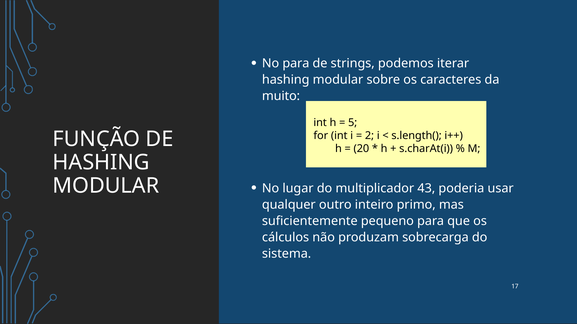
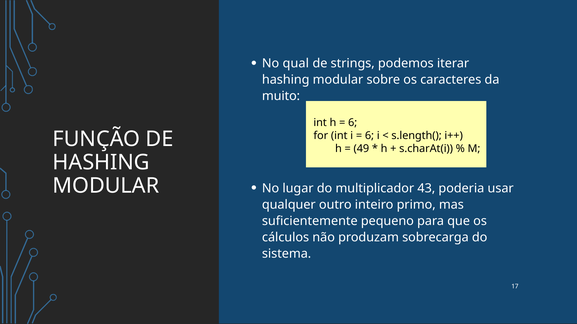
No para: para -> qual
5 at (353, 123): 5 -> 6
2 at (370, 136): 2 -> 6
20: 20 -> 49
